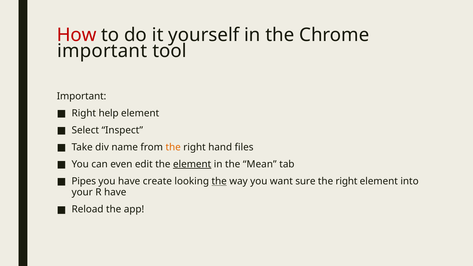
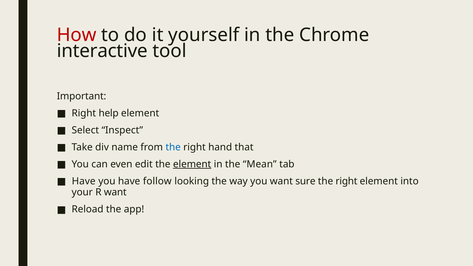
important at (102, 51): important -> interactive
the at (173, 147) colour: orange -> blue
files: files -> that
Pipes at (84, 181): Pipes -> Have
create: create -> follow
the at (219, 181) underline: present -> none
R have: have -> want
